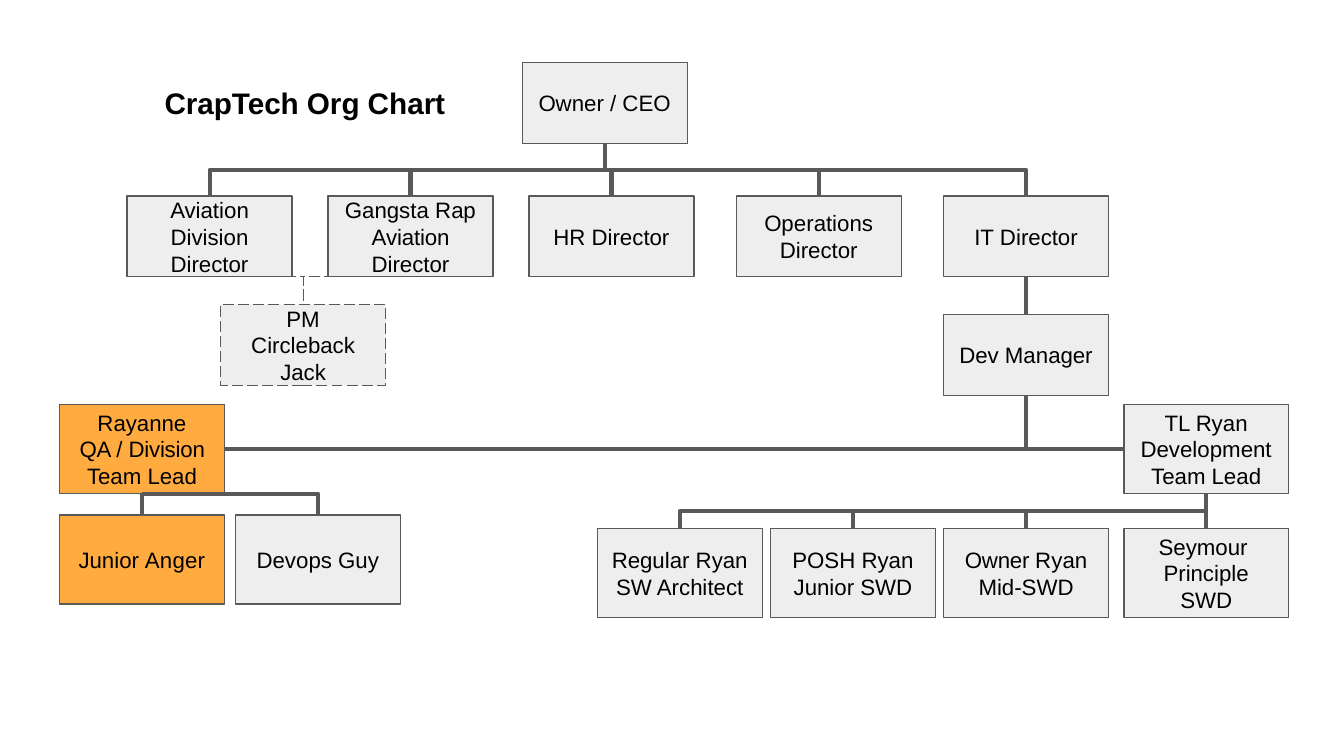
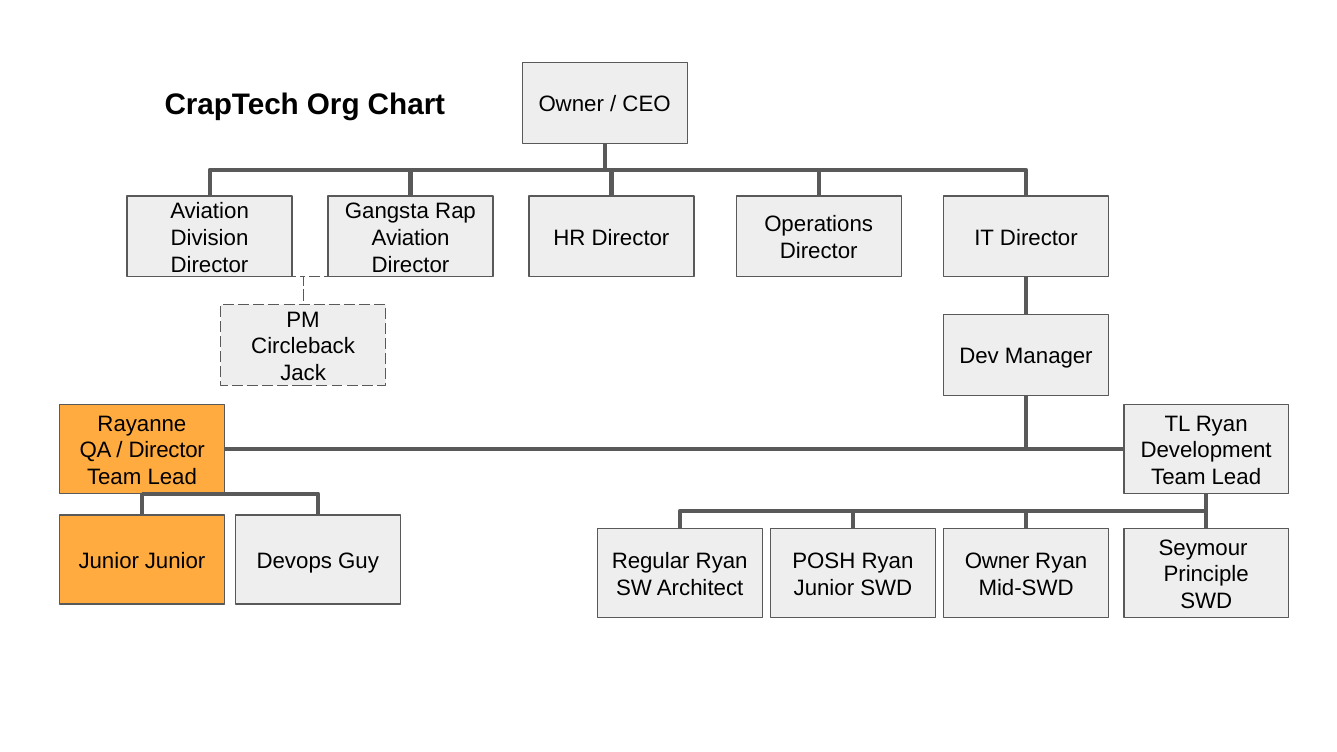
Division at (167, 451): Division -> Director
Junior Anger: Anger -> Junior
